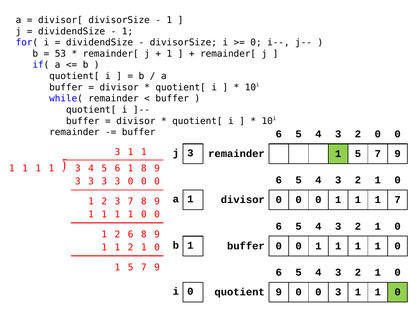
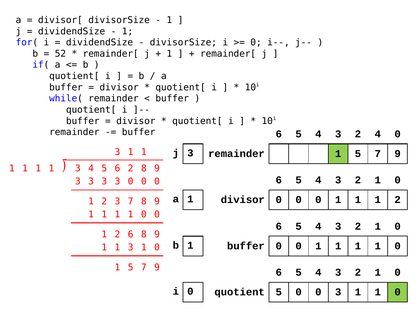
53: 53 -> 52
2 0: 0 -> 4
6 1: 1 -> 2
7 at (398, 200): 7 -> 2
2 at (131, 248): 2 -> 3
quotient 9: 9 -> 5
